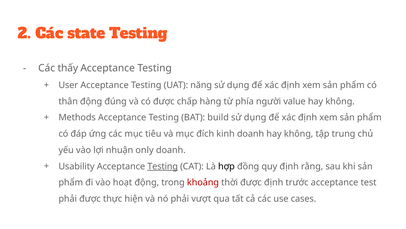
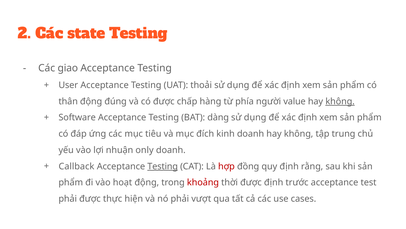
thấy: thấy -> giao
năng: năng -> thoải
không at (340, 101) underline: none -> present
Methods: Methods -> Software
build: build -> dàng
Usability: Usability -> Callback
hợp colour: black -> red
